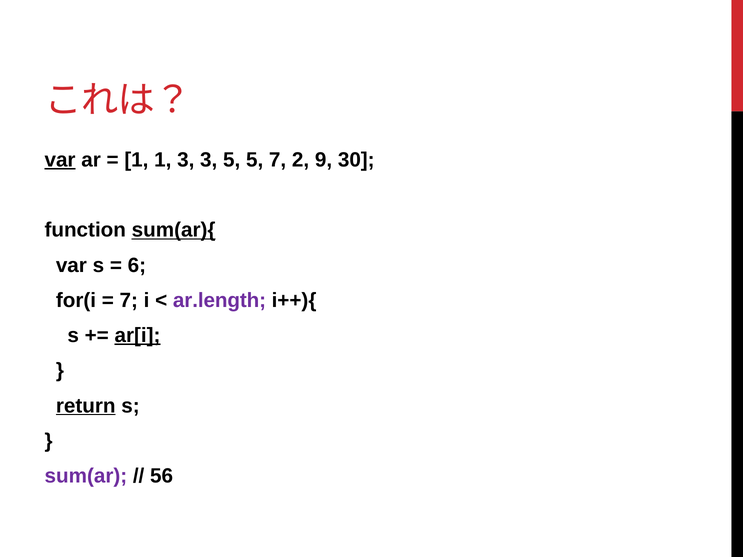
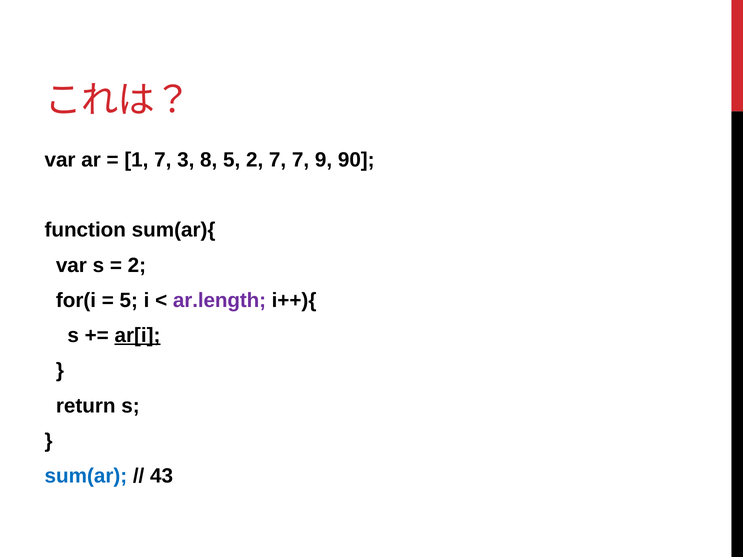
var at (60, 160) underline: present -> none
1 1: 1 -> 7
3 3: 3 -> 8
5 5: 5 -> 2
7 2: 2 -> 7
30: 30 -> 90
sum(ar){ underline: present -> none
6 at (137, 265): 6 -> 2
7 at (129, 301): 7 -> 5
return underline: present -> none
sum(ar colour: purple -> blue
56: 56 -> 43
